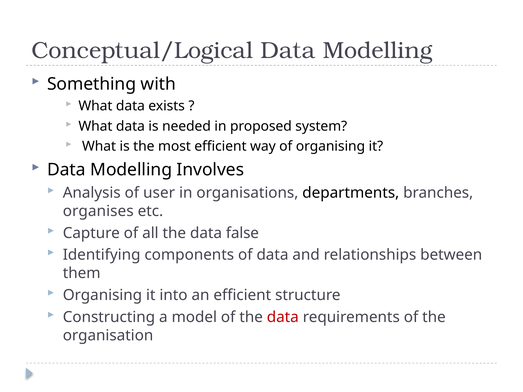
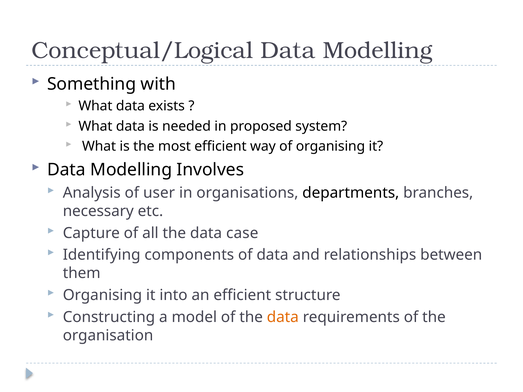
organises: organises -> necessary
false: false -> case
data at (283, 317) colour: red -> orange
